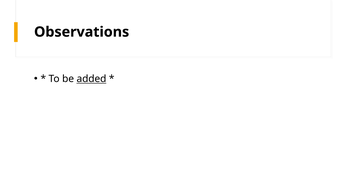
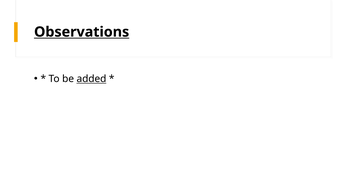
Observations underline: none -> present
